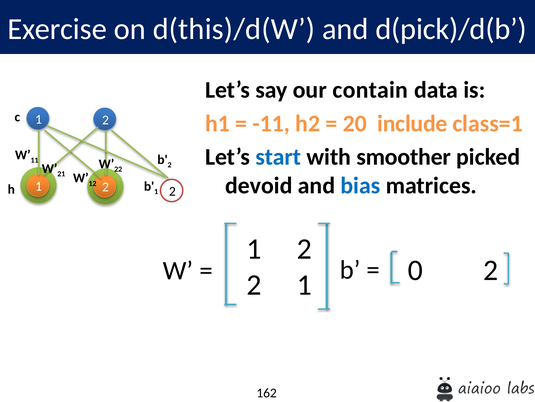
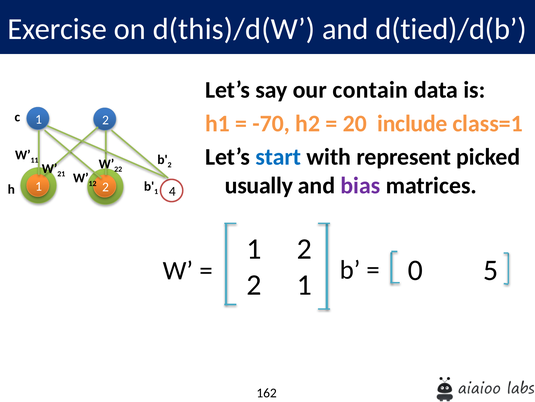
d(pick)/d(b: d(pick)/d(b -> d(tied)/d(b
-11: -11 -> -70
smoother: smoother -> represent
devoid: devoid -> usually
bias colour: blue -> purple
2 at (172, 191): 2 -> 4
0 2: 2 -> 5
